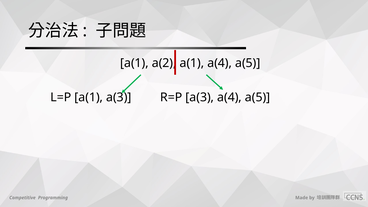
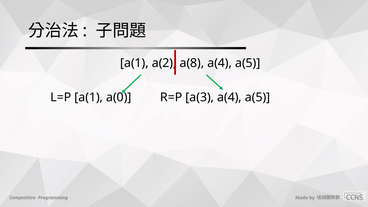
a(1 at (192, 63): a(1 -> a(8
a(1 a(3: a(3 -> a(0
